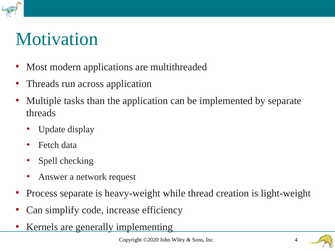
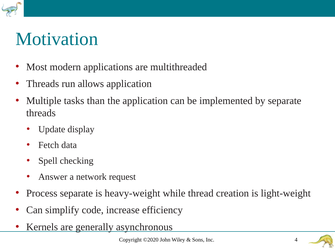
across: across -> allows
implementing: implementing -> asynchronous
